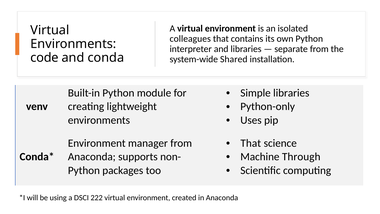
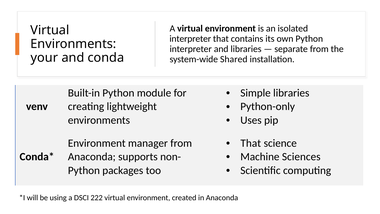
colleagues at (190, 39): colleagues -> interpreter
code: code -> your
Through: Through -> Sciences
